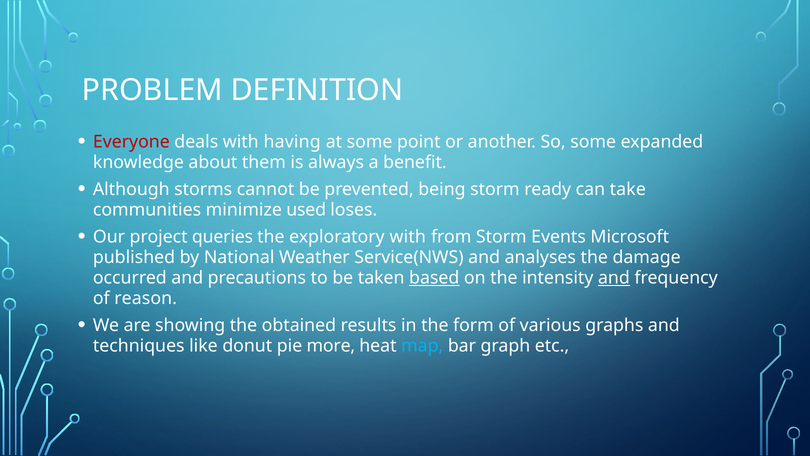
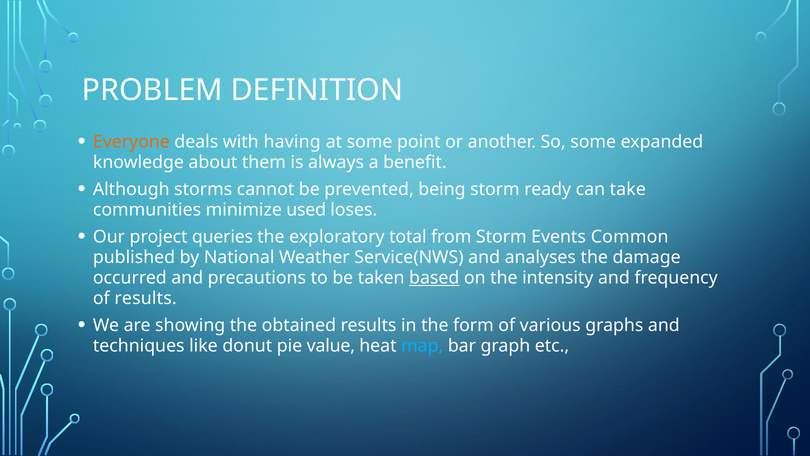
Everyone colour: red -> orange
exploratory with: with -> total
Microsoft: Microsoft -> Common
and at (614, 278) underline: present -> none
of reason: reason -> results
more: more -> value
